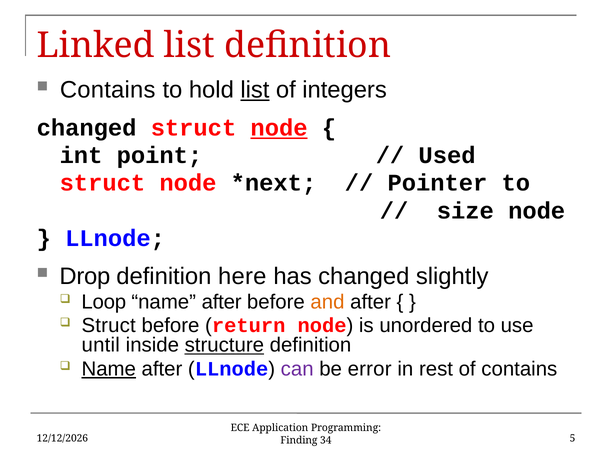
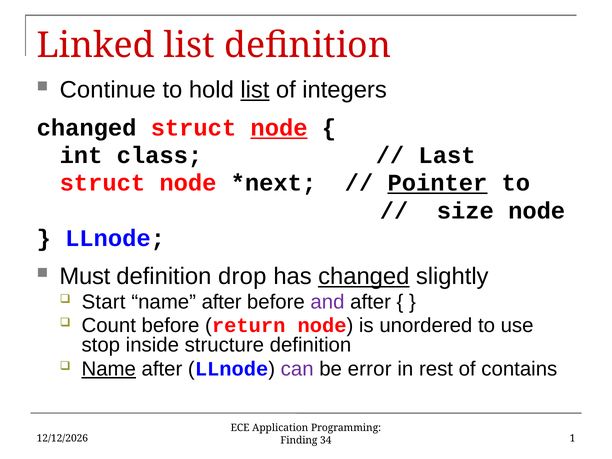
Contains at (108, 90): Contains -> Continue
point: point -> class
Used: Used -> Last
Pointer underline: none -> present
Drop: Drop -> Must
here: here -> drop
changed at (364, 277) underline: none -> present
Loop: Loop -> Start
and colour: orange -> purple
Struct at (109, 326): Struct -> Count
until: until -> stop
structure underline: present -> none
5: 5 -> 1
